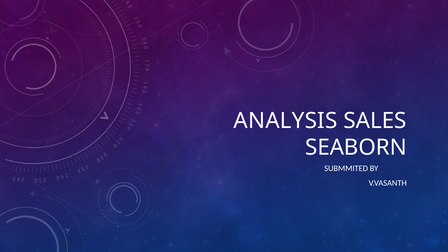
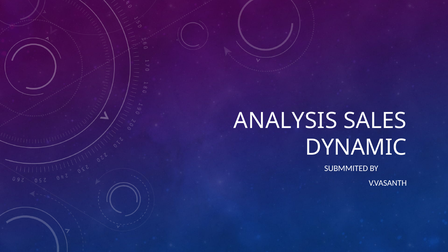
SEABORN: SEABORN -> DYNAMIC
